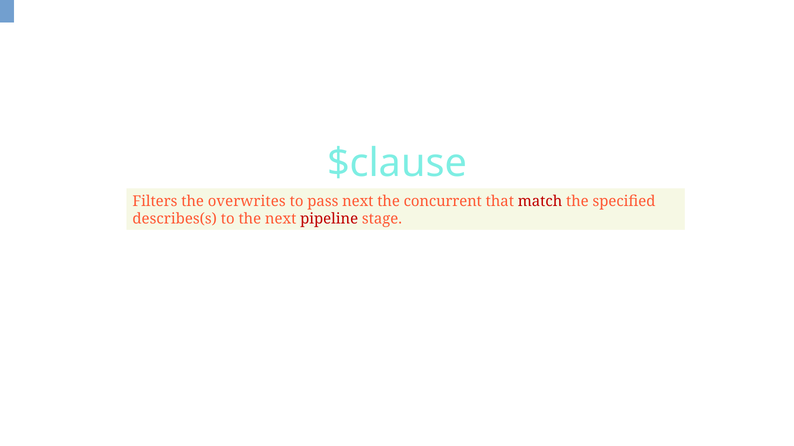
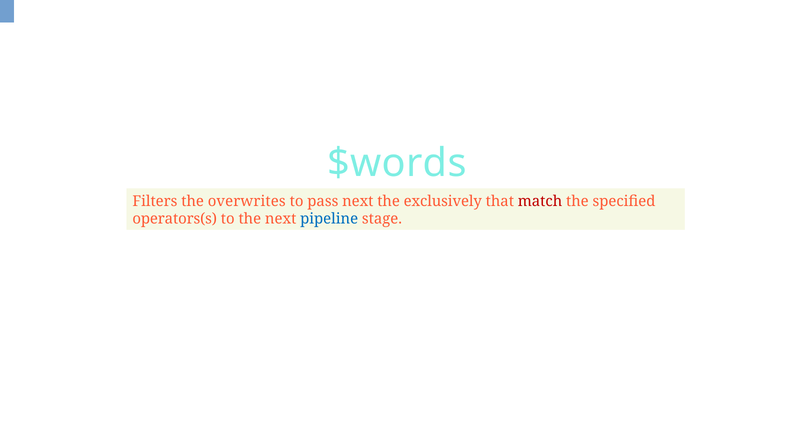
$clause: $clause -> $words
concurrent: concurrent -> exclusively
describes(s: describes(s -> operators(s
pipeline colour: red -> blue
